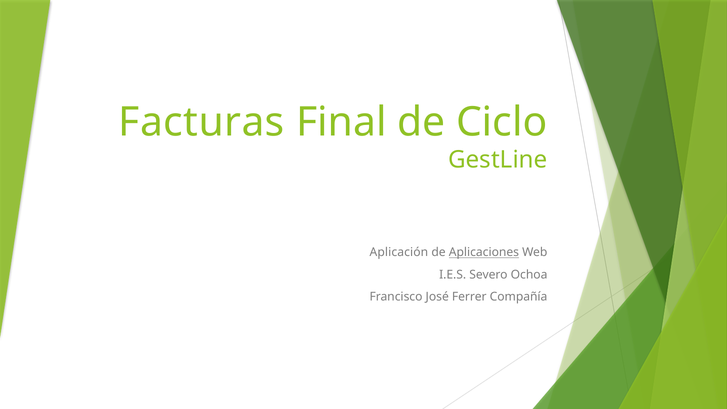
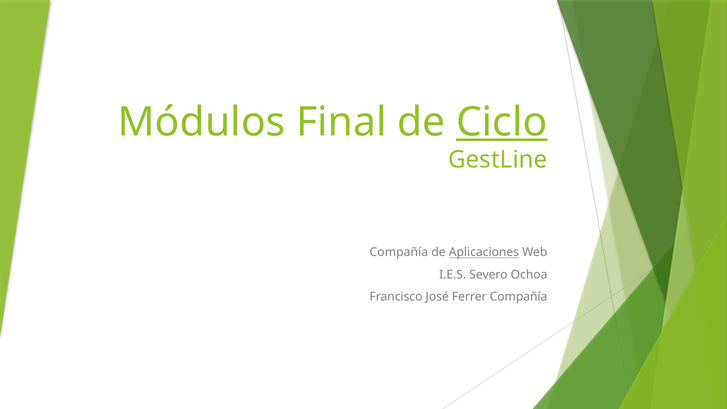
Facturas: Facturas -> Módulos
Ciclo underline: none -> present
Aplicación at (399, 252): Aplicación -> Compañía
